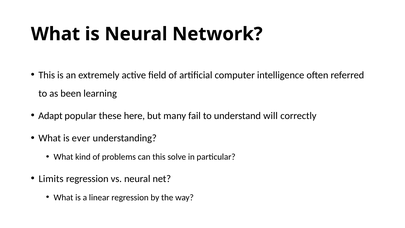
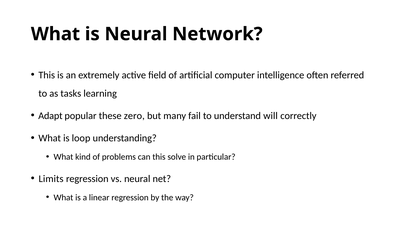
been: been -> tasks
here: here -> zero
ever: ever -> loop
